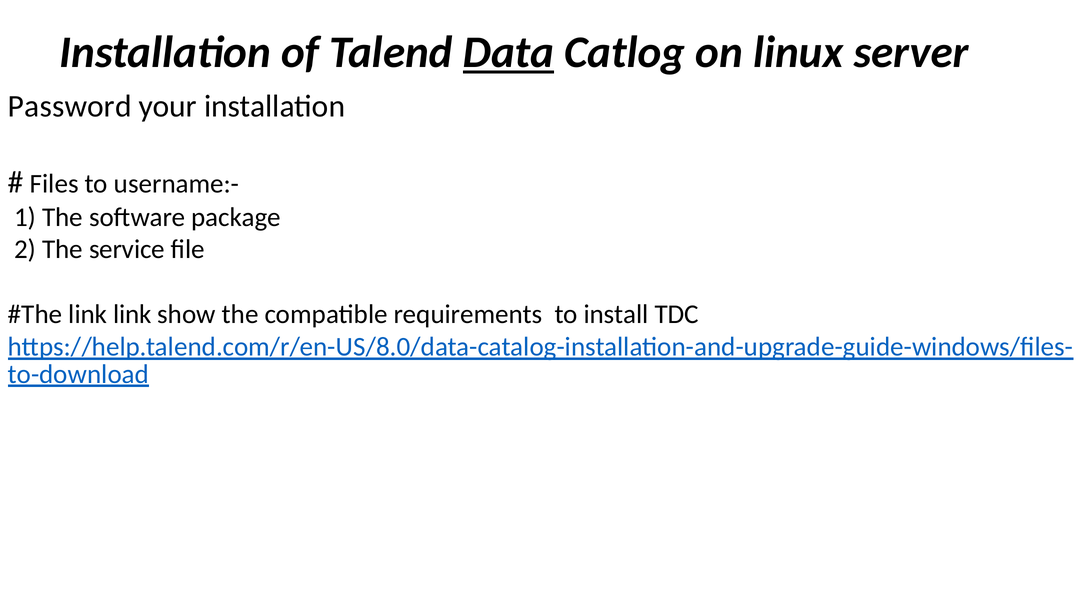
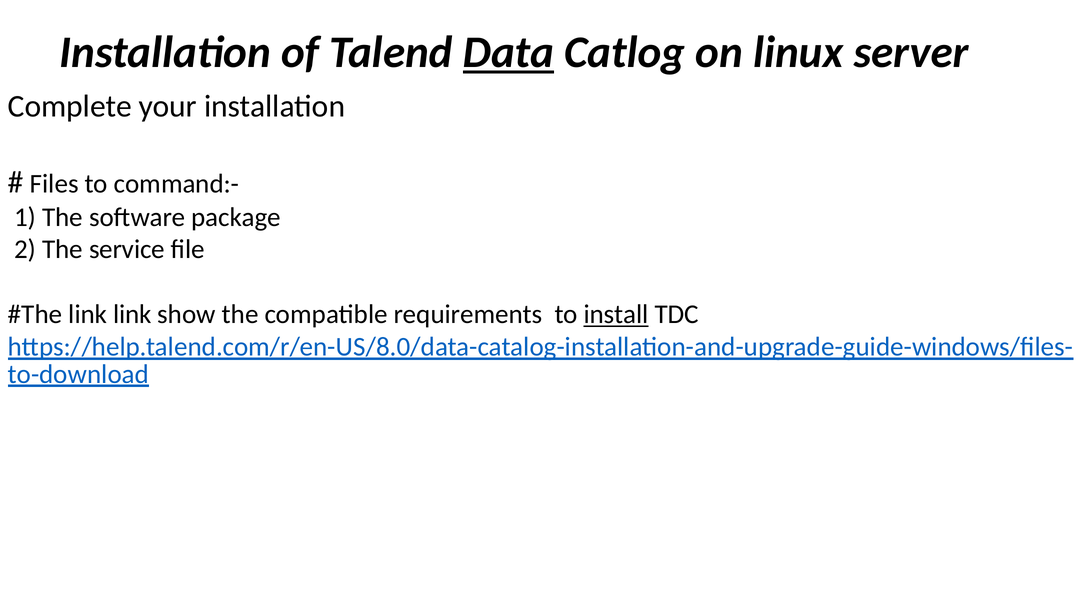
Password: Password -> Complete
username:-: username:- -> command:-
install underline: none -> present
